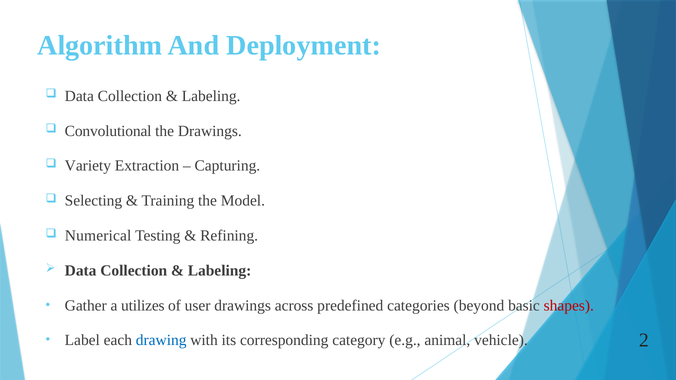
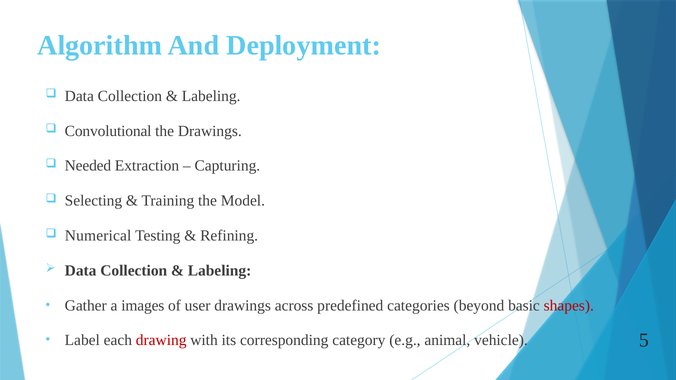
Variety: Variety -> Needed
utilizes: utilizes -> images
drawing colour: blue -> red
2: 2 -> 5
